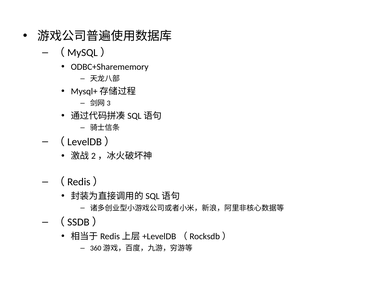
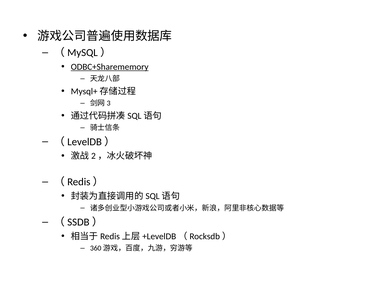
ODBC+Sharememory underline: none -> present
